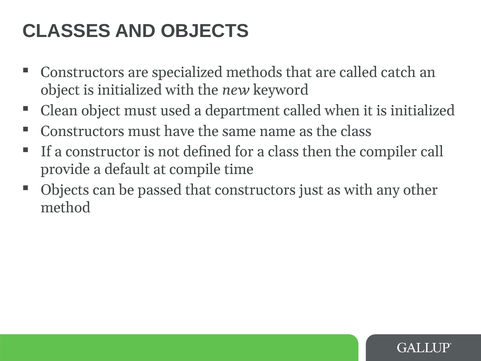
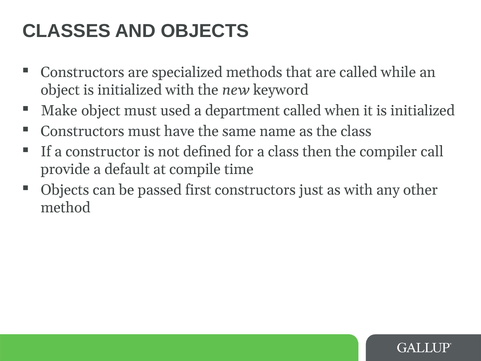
catch: catch -> while
Clean: Clean -> Make
passed that: that -> first
